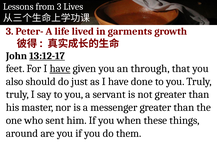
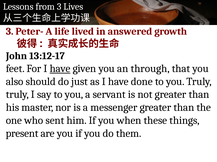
garments: garments -> answered
13:12-17 underline: present -> none
around: around -> present
